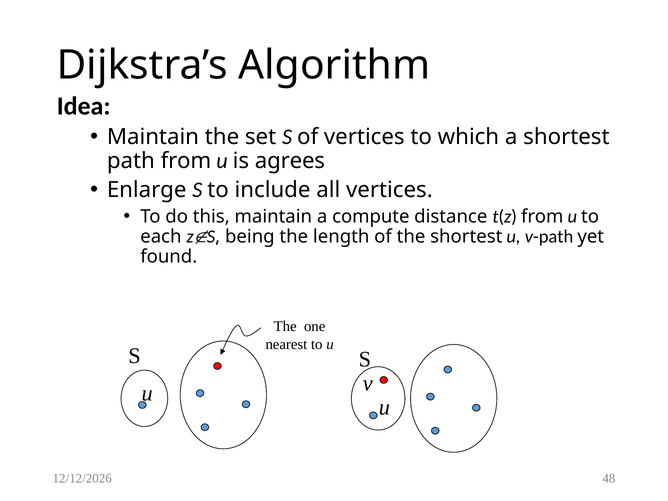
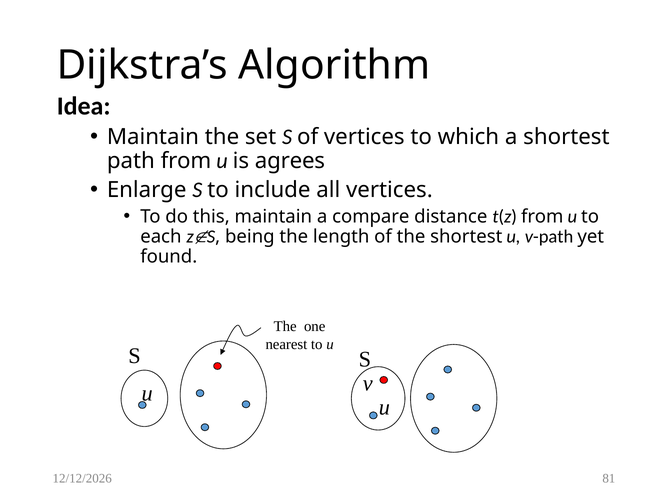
compute: compute -> compare
48: 48 -> 81
